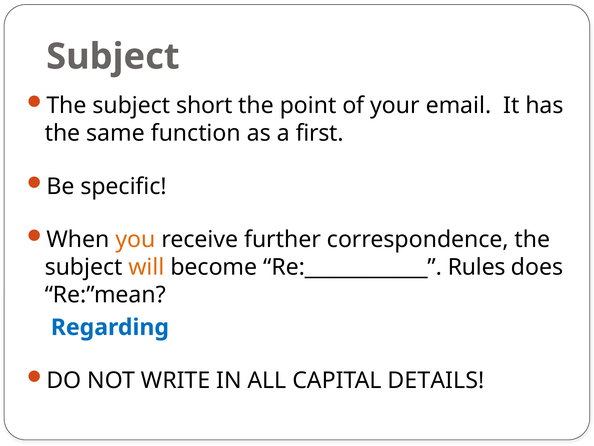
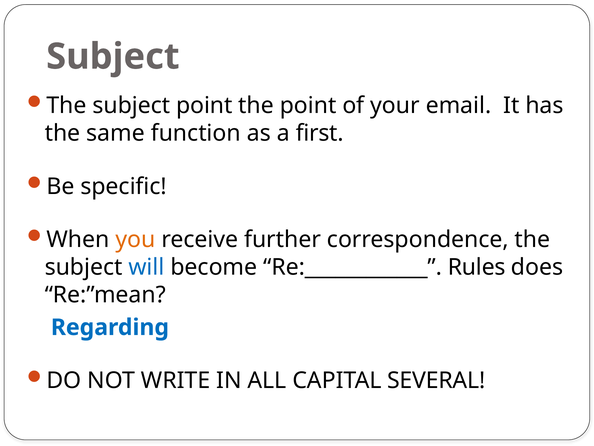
subject short: short -> point
will colour: orange -> blue
DETAILS: DETAILS -> SEVERAL
